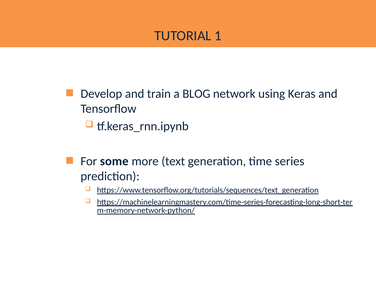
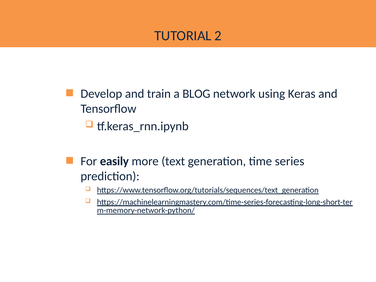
1: 1 -> 2
some: some -> easily
